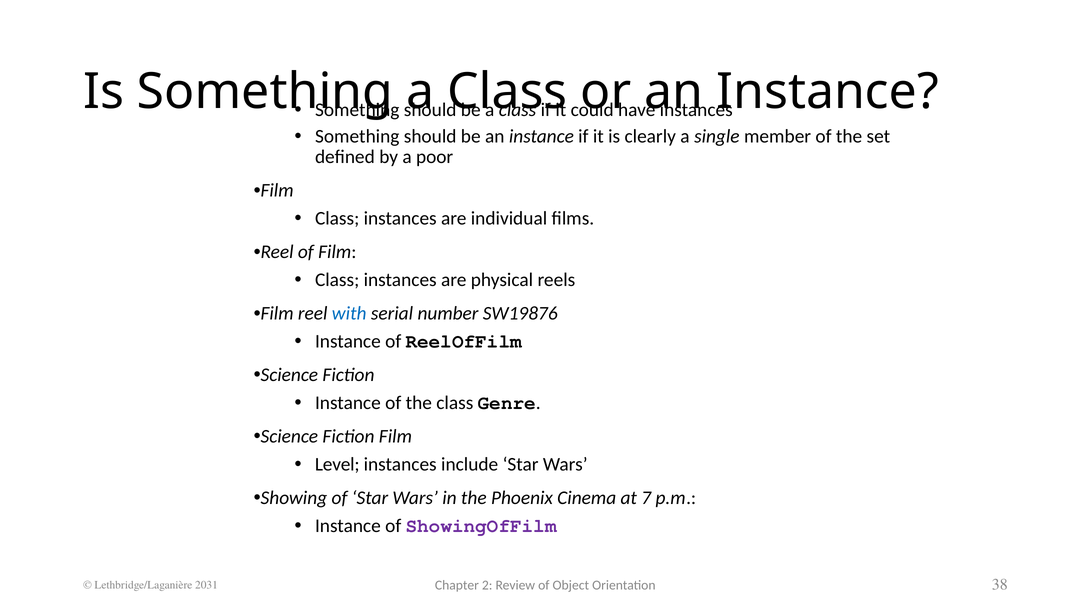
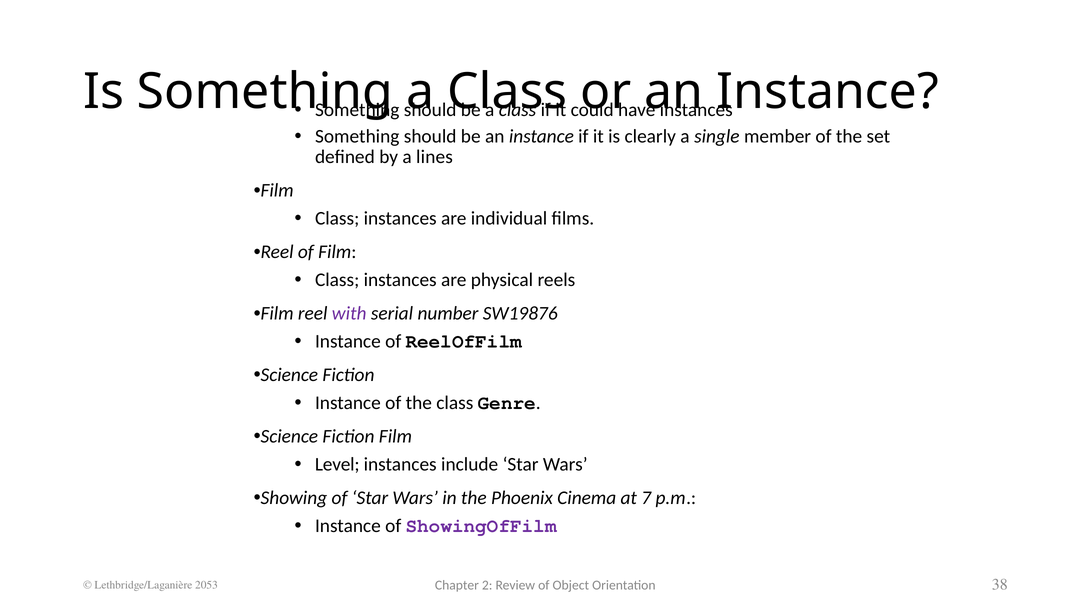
poor: poor -> lines
with colour: blue -> purple
2031: 2031 -> 2053
